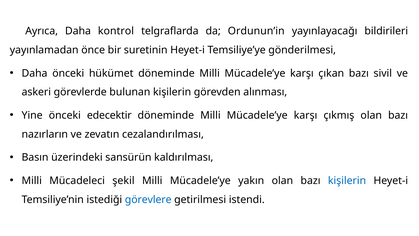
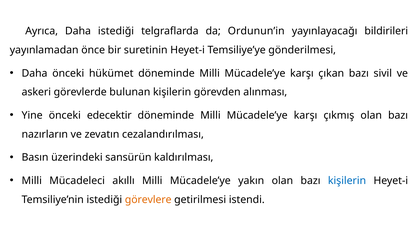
Daha kontrol: kontrol -> istediği
şekil: şekil -> akıllı
görevlere colour: blue -> orange
